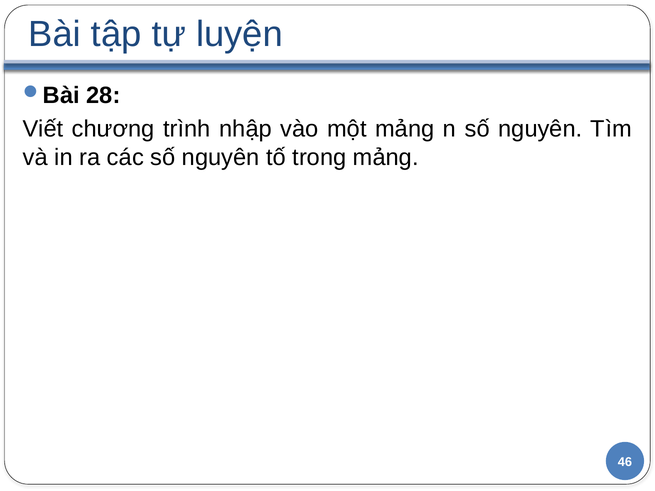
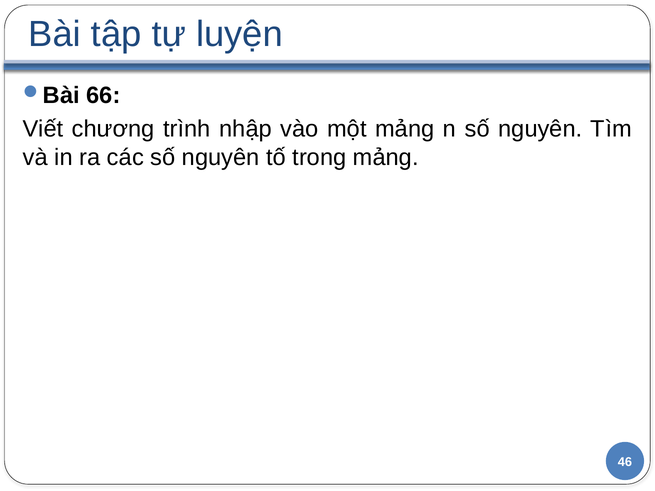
28: 28 -> 66
